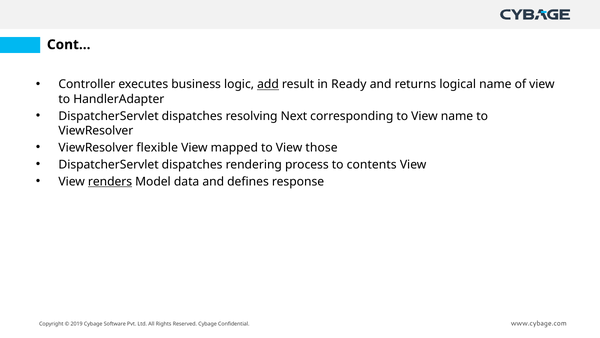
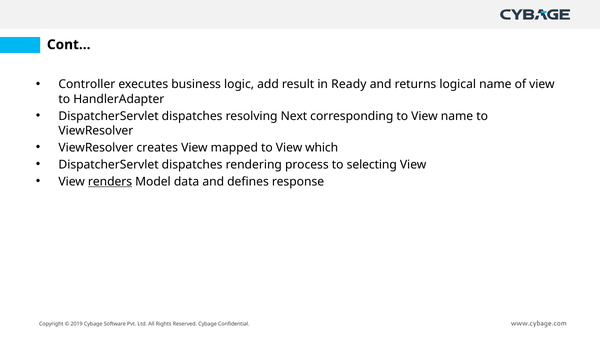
add underline: present -> none
flexible: flexible -> creates
those: those -> which
contents: contents -> selecting
